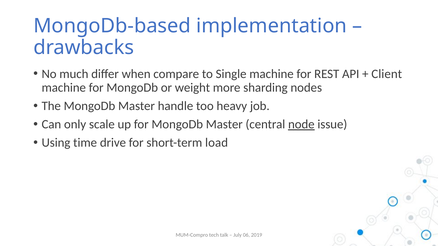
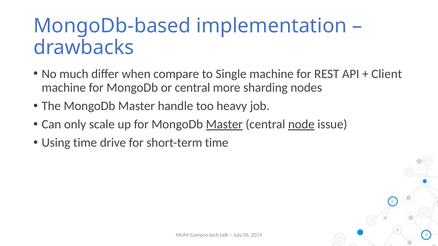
or weight: weight -> central
Master at (224, 125) underline: none -> present
short-term load: load -> time
